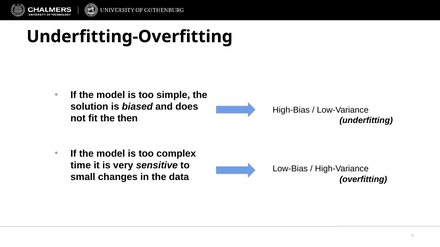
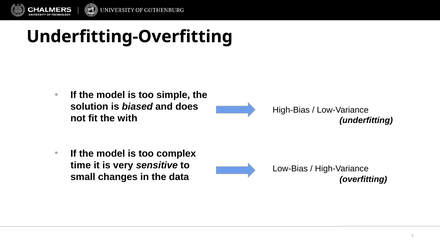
then: then -> with
